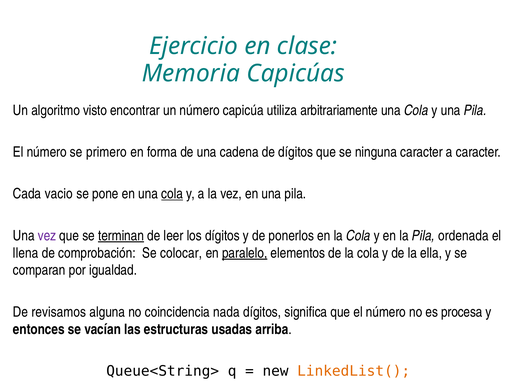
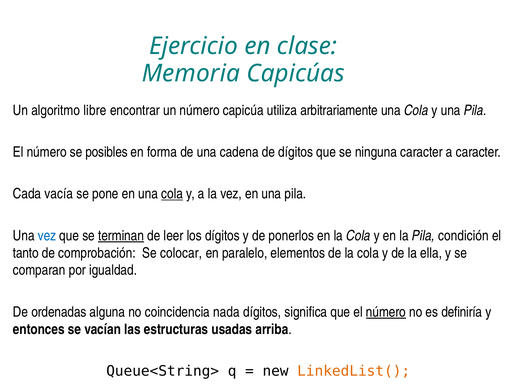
visto: visto -> libre
primero: primero -> posibles
vacio: vacio -> vacía
vez at (47, 235) colour: purple -> blue
ordenada: ordenada -> condición
llena: llena -> tanto
paralelo underline: present -> none
revisamos: revisamos -> ordenadas
número at (386, 312) underline: none -> present
procesa: procesa -> definiría
